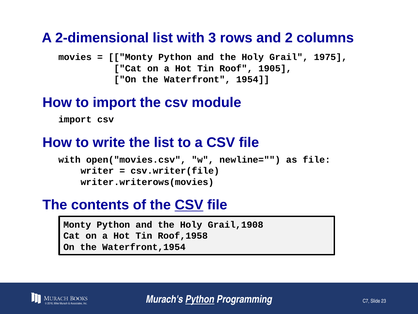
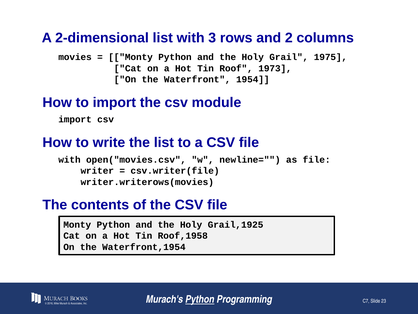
1905: 1905 -> 1973
CSV at (189, 205) underline: present -> none
Grail,1908: Grail,1908 -> Grail,1925
